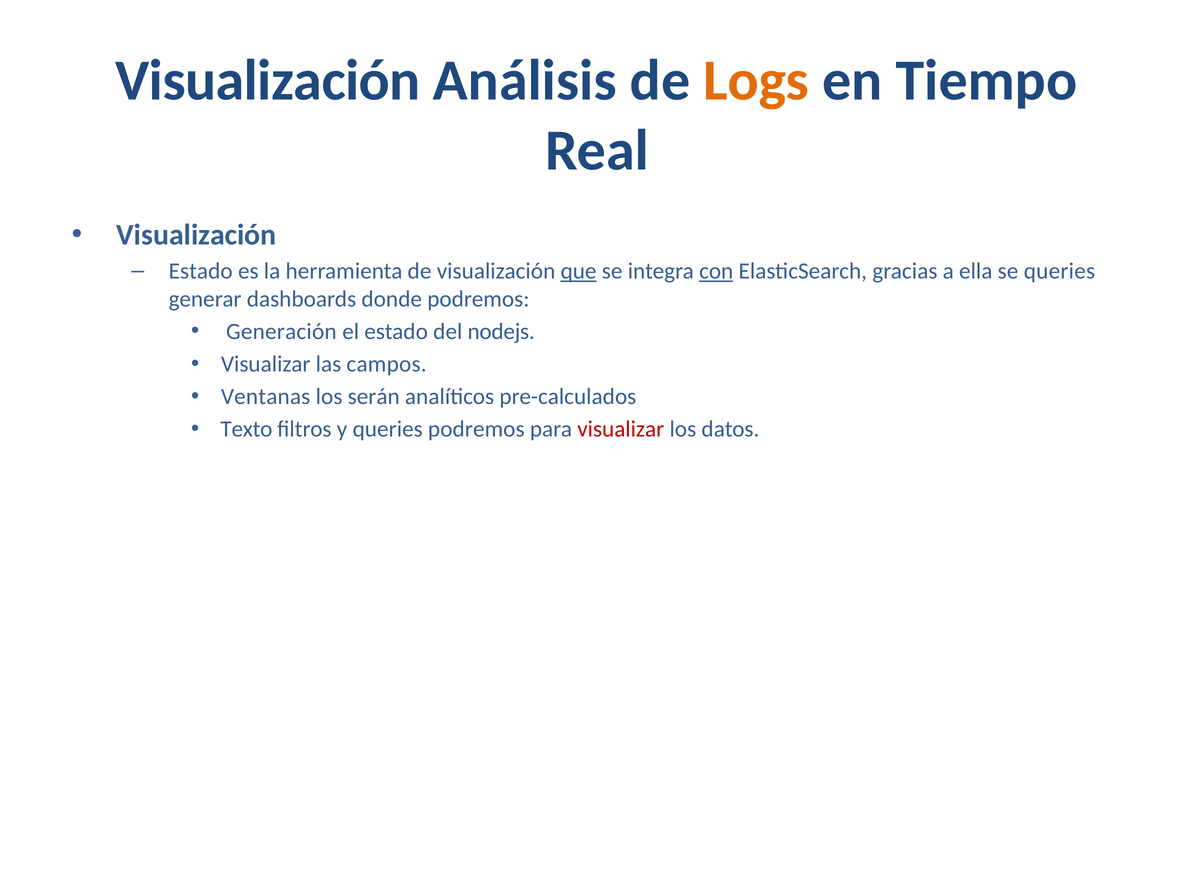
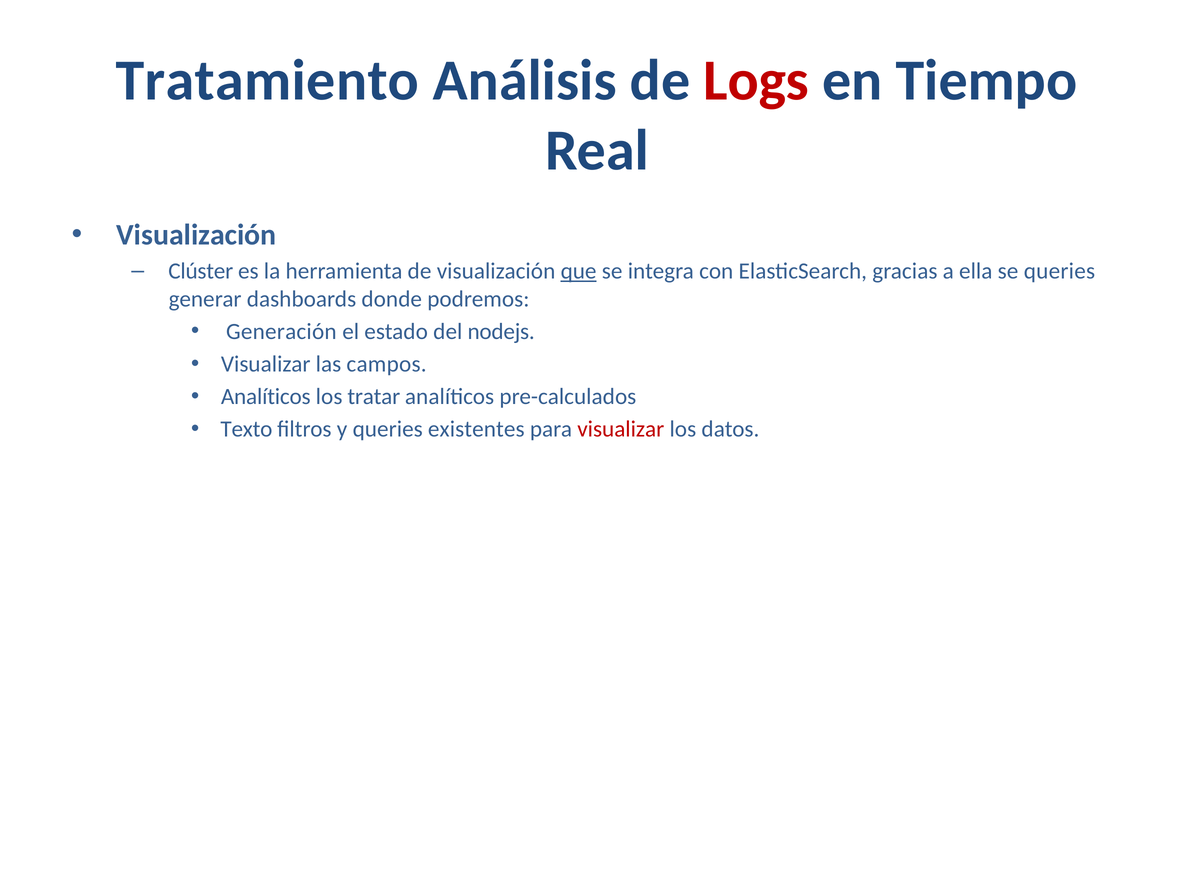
Visualización at (268, 81): Visualización -> Tratamiento
Logs colour: orange -> red
Estado at (201, 271): Estado -> Clúster
con underline: present -> none
Ventanas at (266, 396): Ventanas -> Analíticos
serán: serán -> tratar
queries podremos: podremos -> existentes
